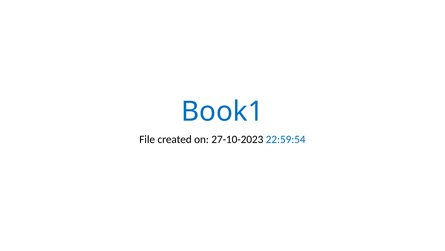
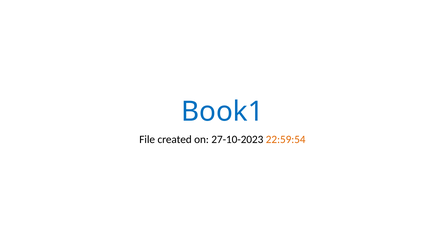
22:59:54 colour: blue -> orange
